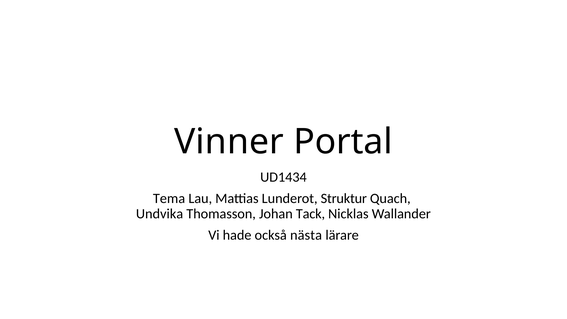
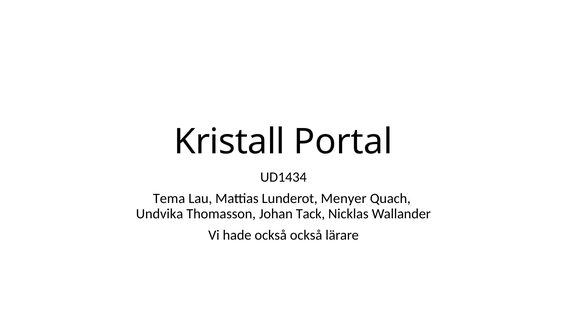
Vinner: Vinner -> Kristall
Struktur: Struktur -> Menyer
också nästa: nästa -> också
